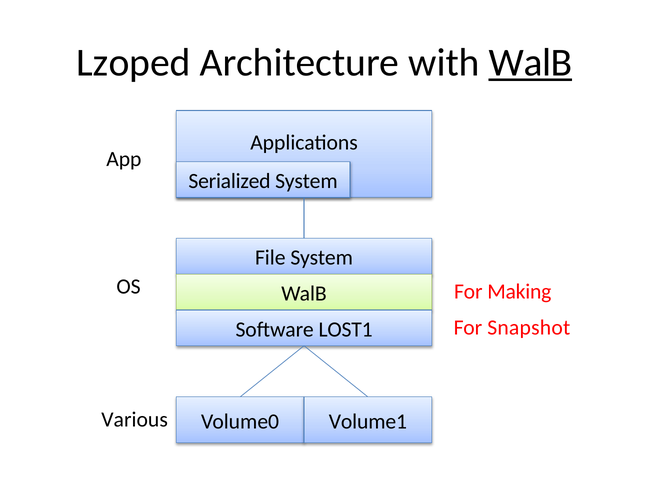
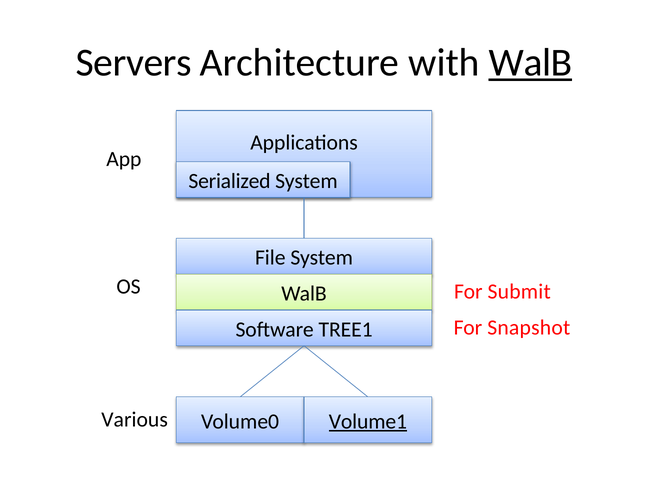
Lzoped: Lzoped -> Servers
Making: Making -> Submit
LOST1: LOST1 -> TREE1
Volume1 underline: none -> present
